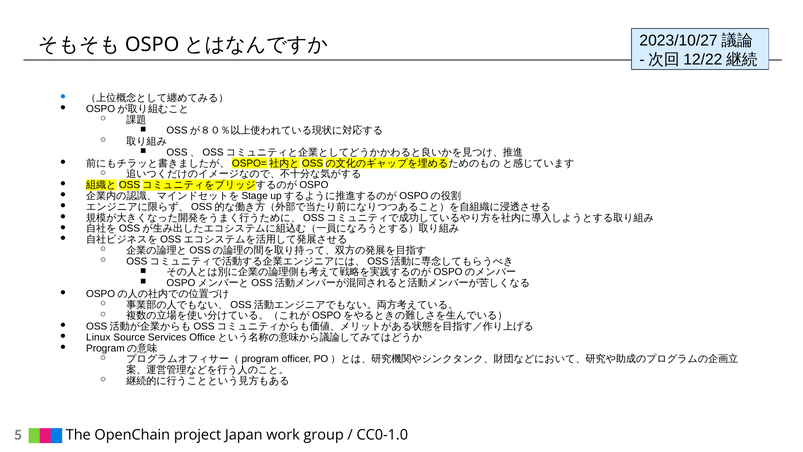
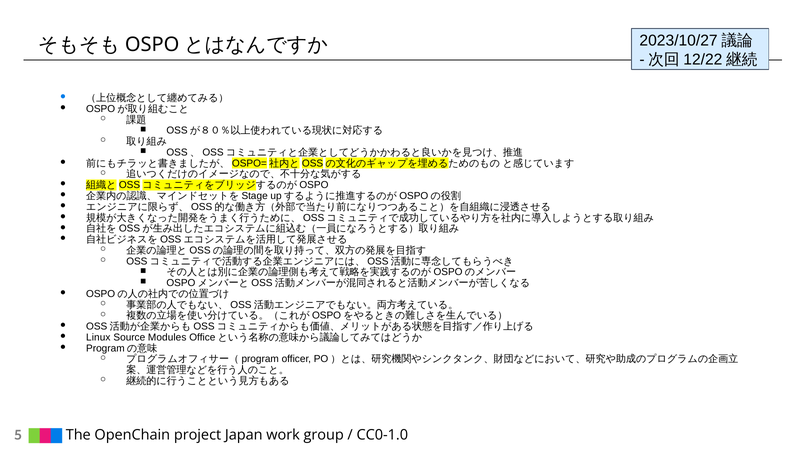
Services: Services -> Modules
